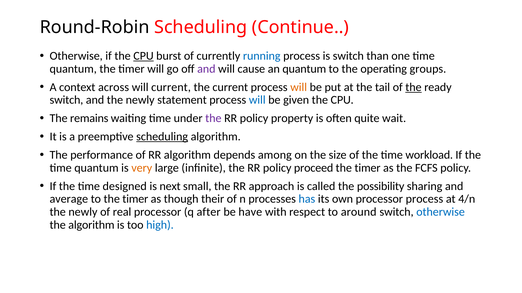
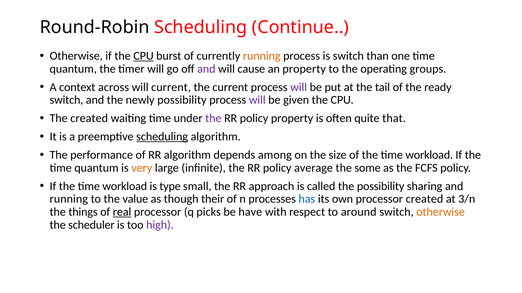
running at (262, 56) colour: blue -> orange
an quantum: quantum -> property
will at (299, 87) colour: orange -> purple
the at (413, 87) underline: present -> none
newly statement: statement -> possibility
will at (257, 100) colour: blue -> purple
The remains: remains -> created
wait: wait -> that
proceed: proceed -> average
timer at (368, 168): timer -> some
If the time designed: designed -> workload
next: next -> type
average at (69, 199): average -> running
to the timer: timer -> value
processor process: process -> created
4/n: 4/n -> 3/n
newly at (83, 212): newly -> things
real underline: none -> present
after: after -> picks
otherwise at (441, 212) colour: blue -> orange
the algorithm: algorithm -> scheduler
high colour: blue -> purple
